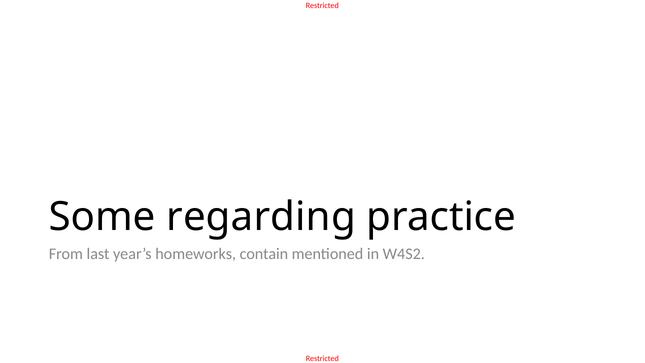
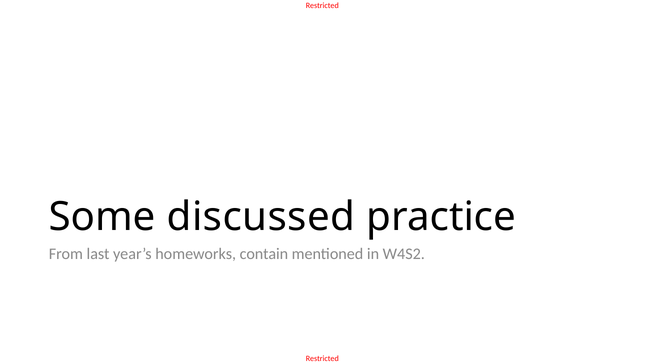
regarding: regarding -> discussed
